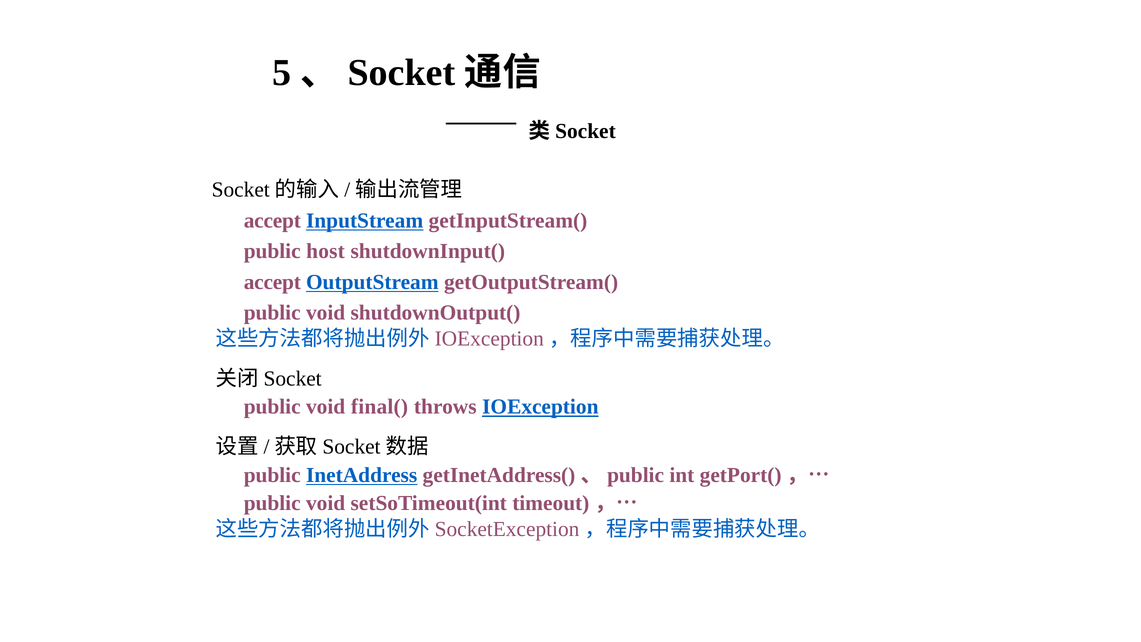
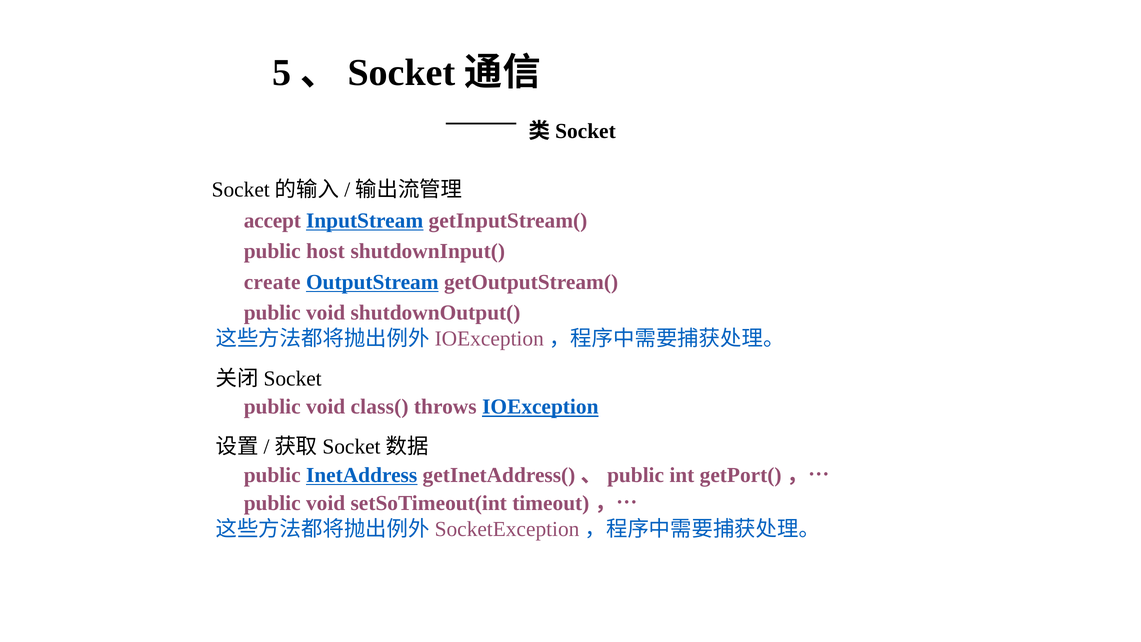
accept at (272, 282): accept -> create
final(: final( -> class(
